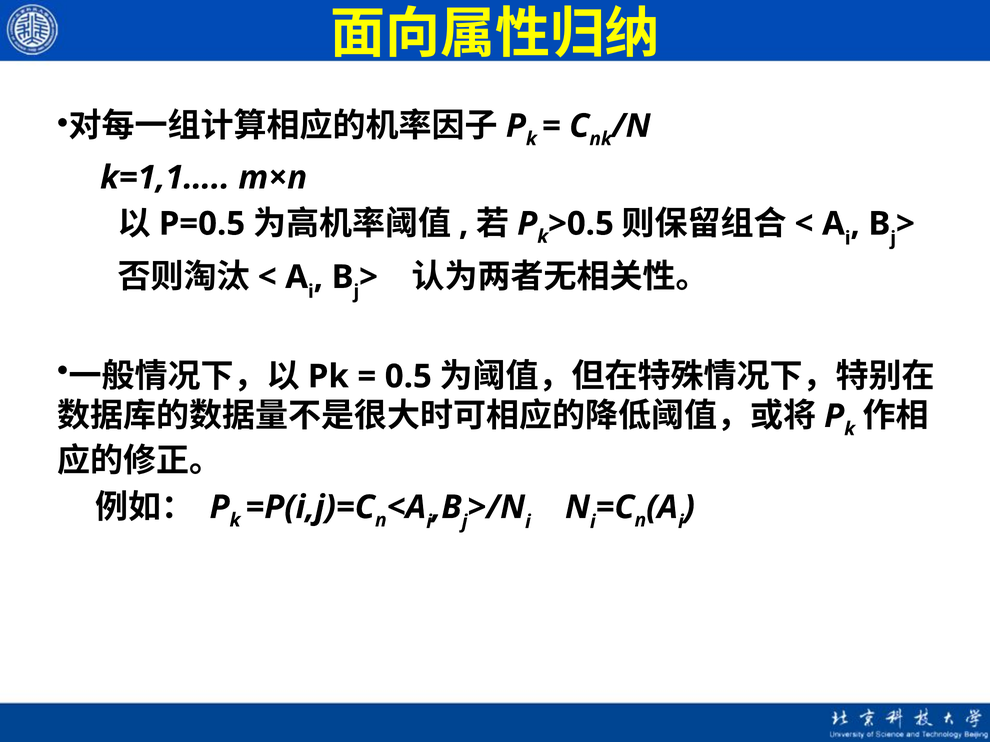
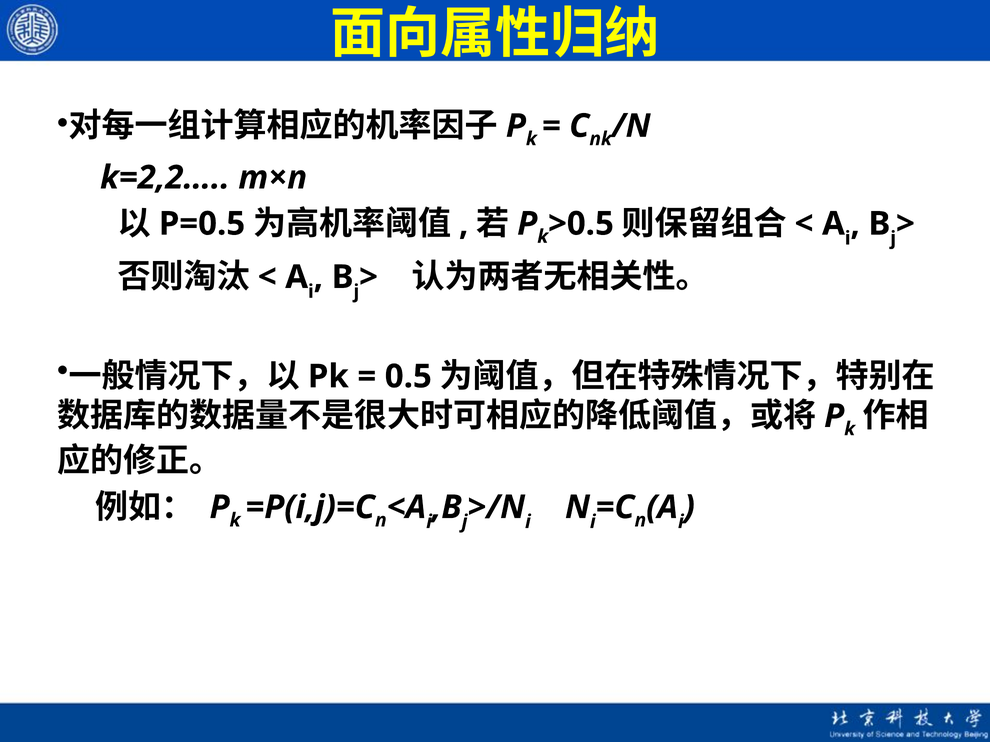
k=1,1…: k=1,1… -> k=2,2…
